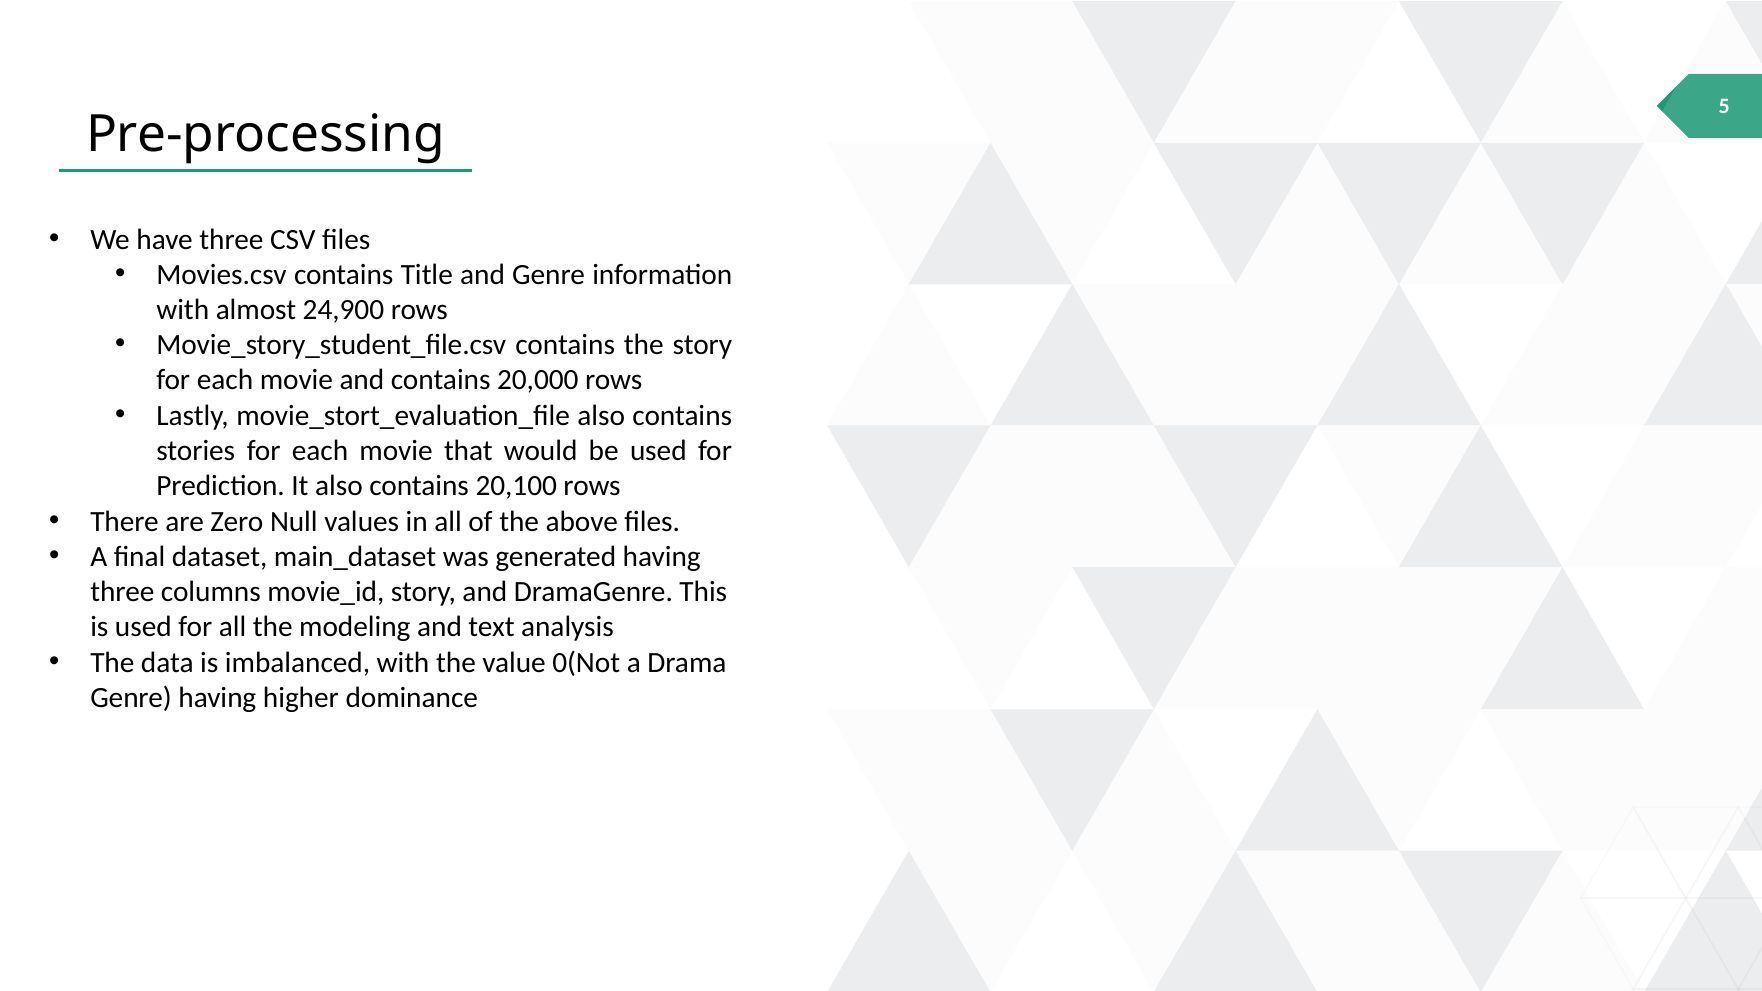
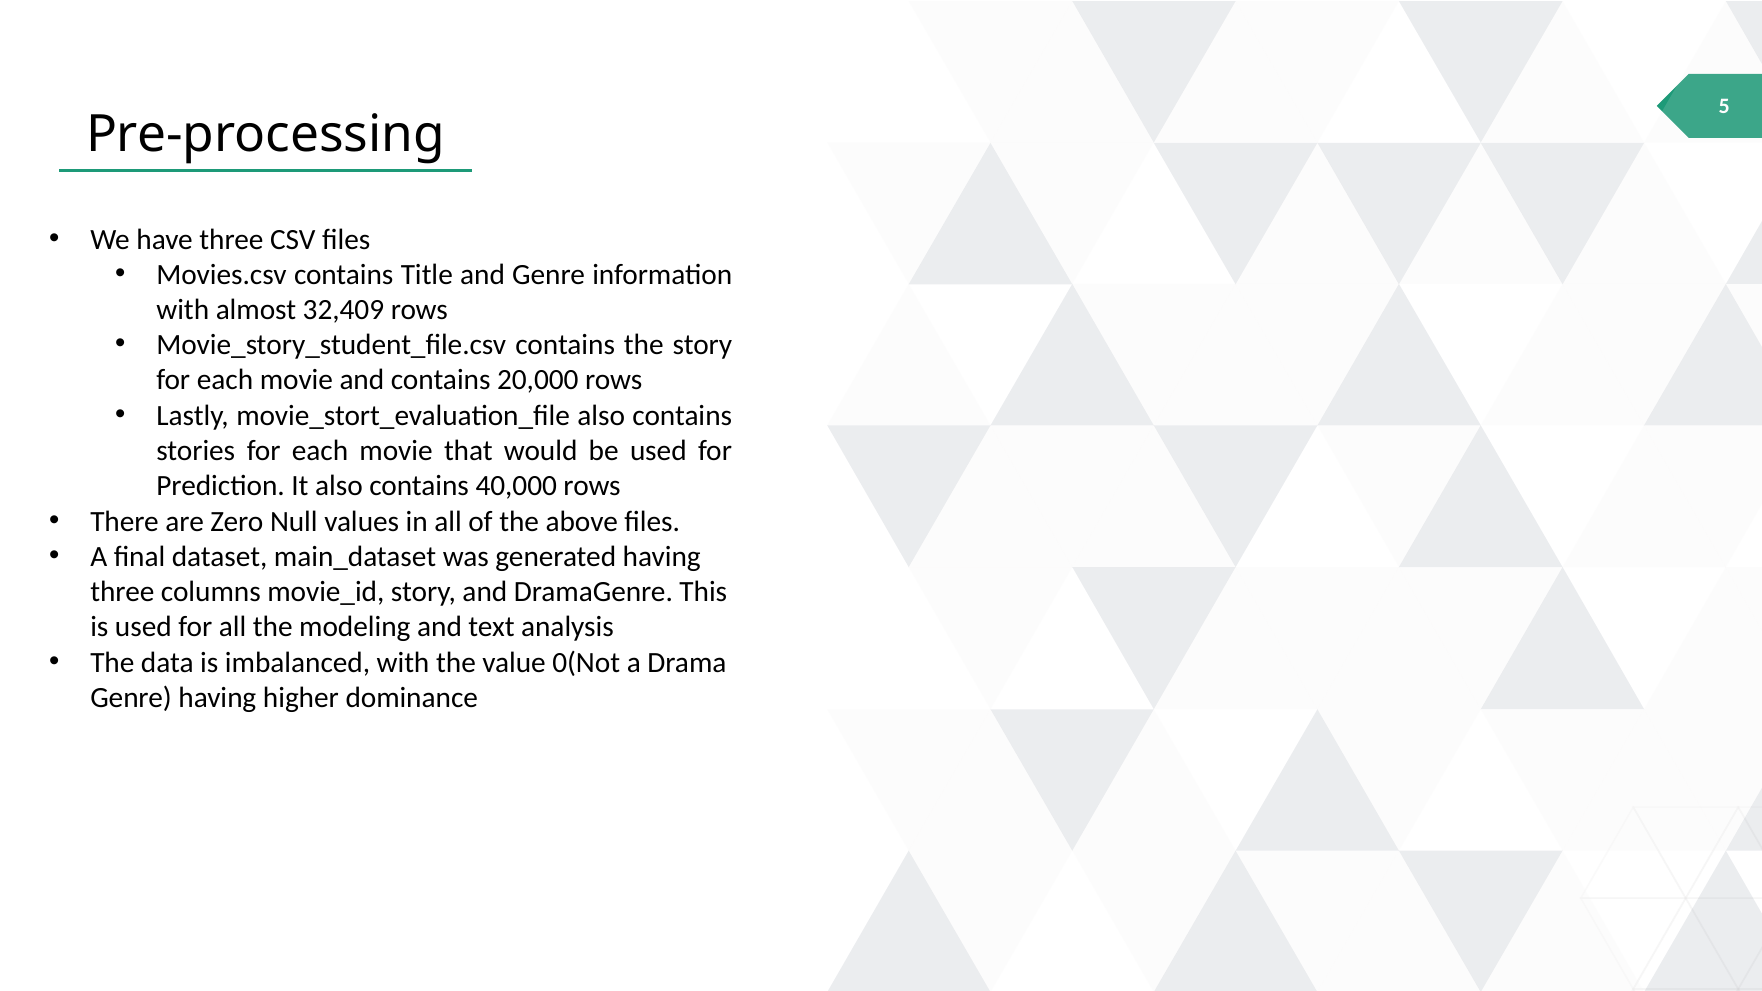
24,900: 24,900 -> 32,409
20,100: 20,100 -> 40,000
